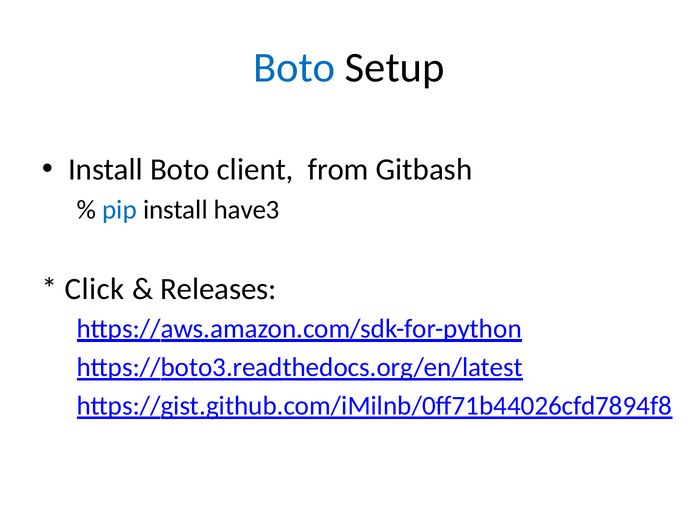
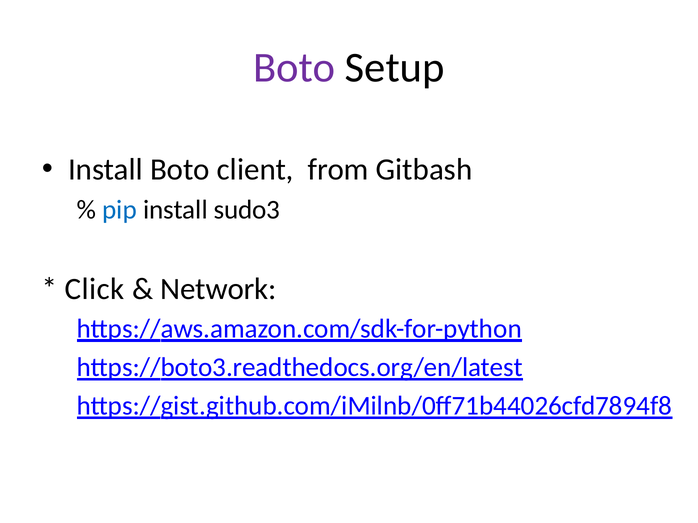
Boto at (294, 68) colour: blue -> purple
have3: have3 -> sudo3
Releases: Releases -> Network
